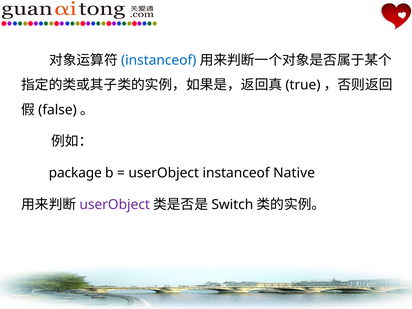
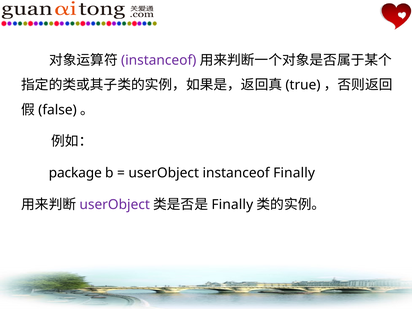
instanceof at (159, 60) colour: blue -> purple
instanceof Native: Native -> Finally
Switch at (232, 205): Switch -> Finally
